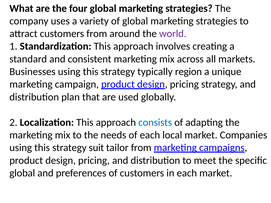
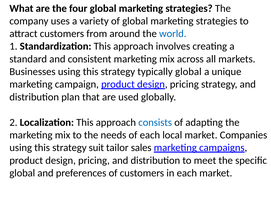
world colour: purple -> blue
typically region: region -> global
tailor from: from -> sales
